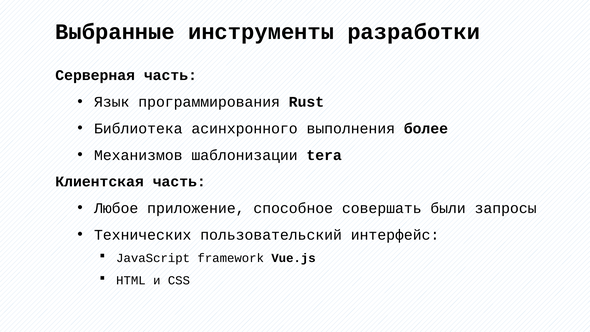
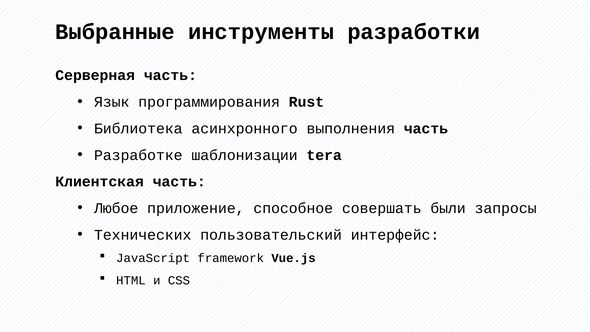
выполнения более: более -> часть
Механизмов: Механизмов -> Разработке
